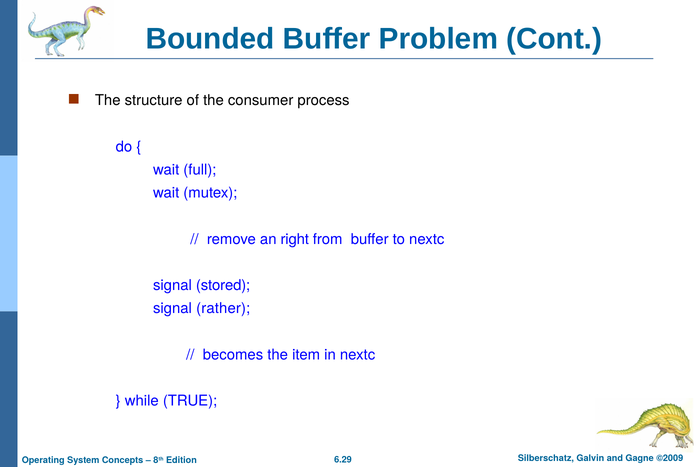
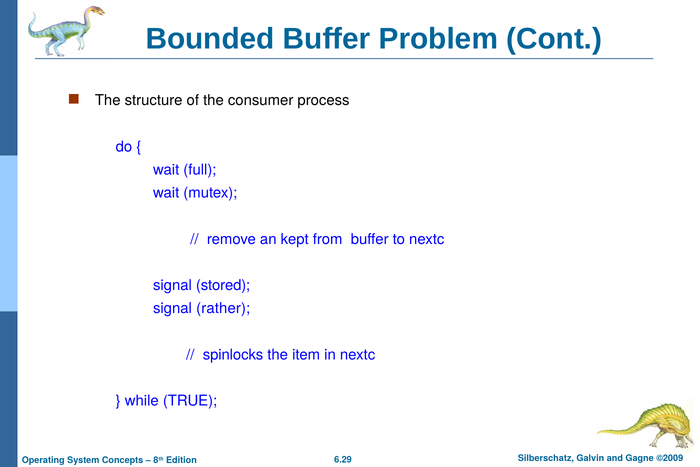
right: right -> kept
becomes: becomes -> spinlocks
